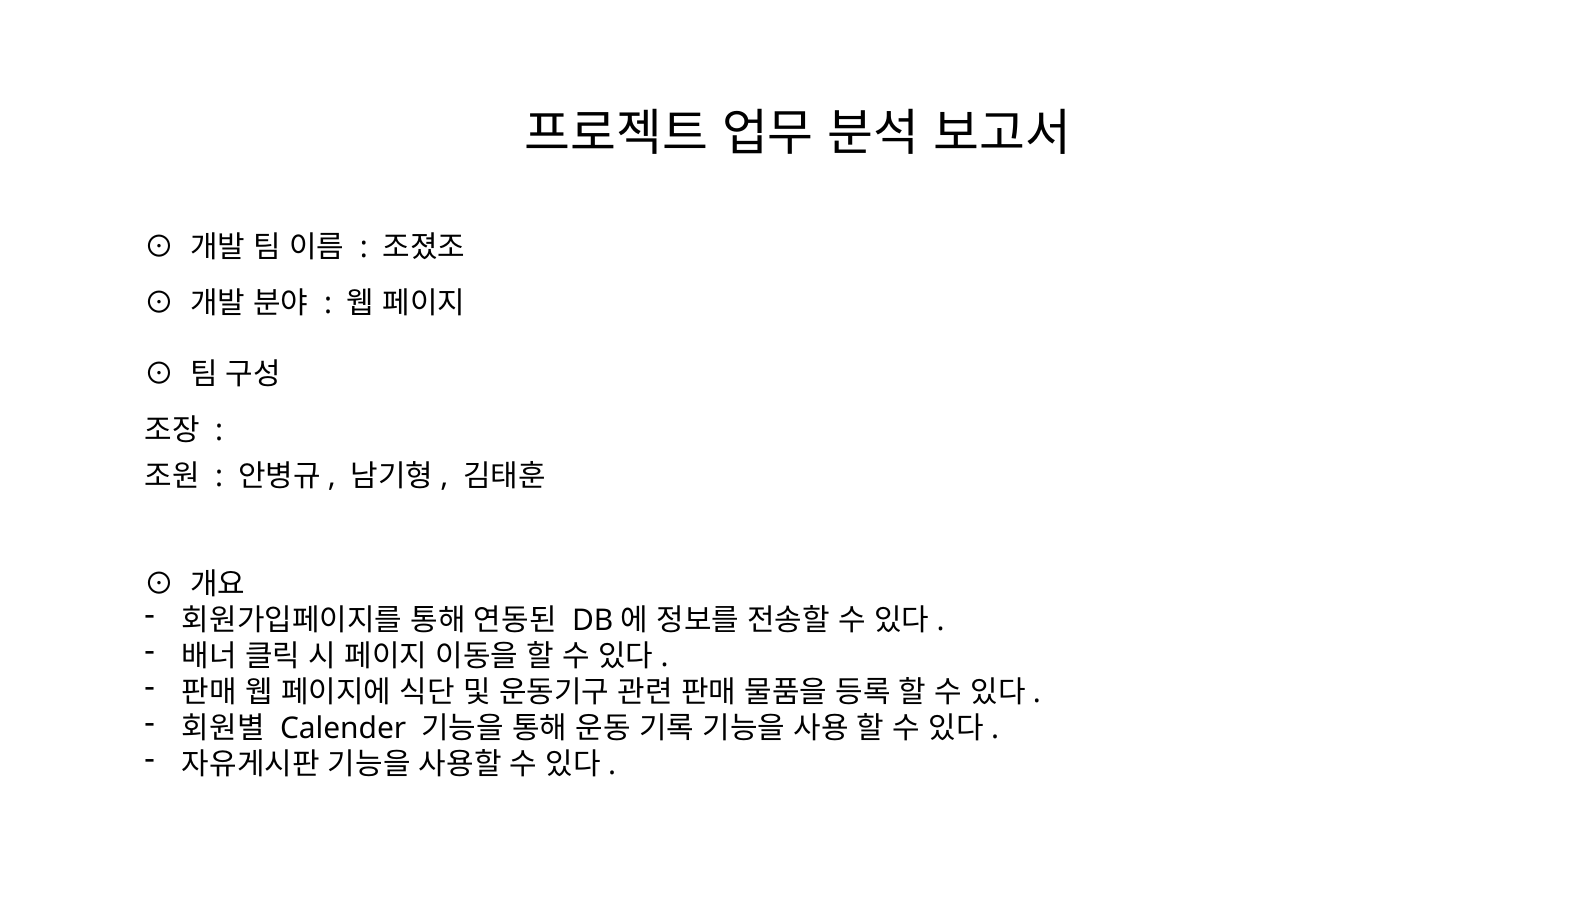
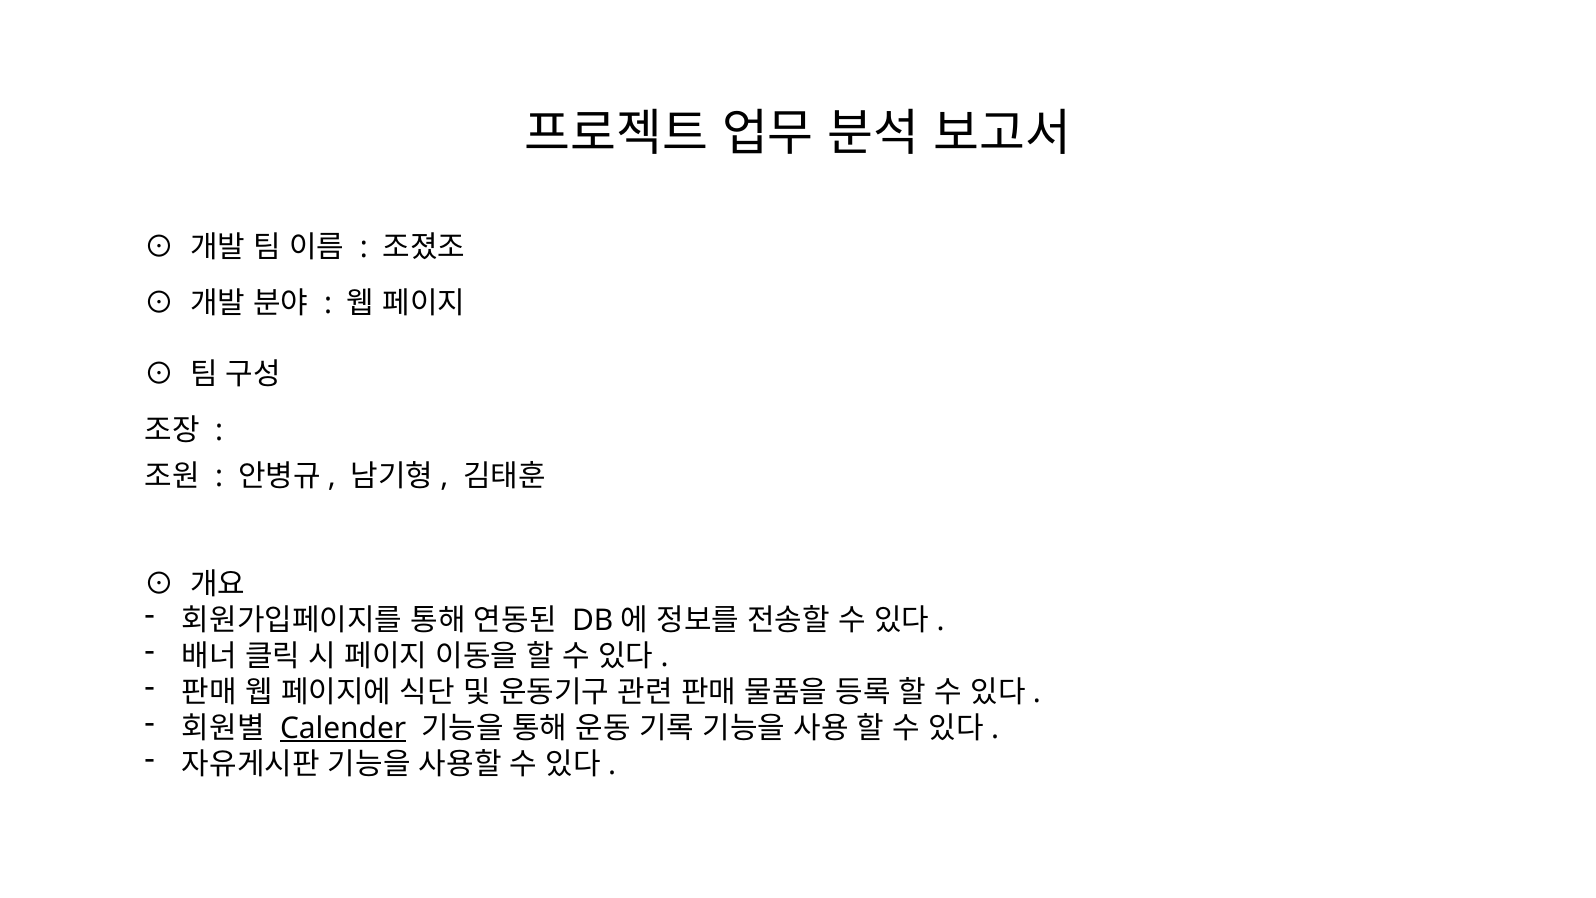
Calender underline: none -> present
